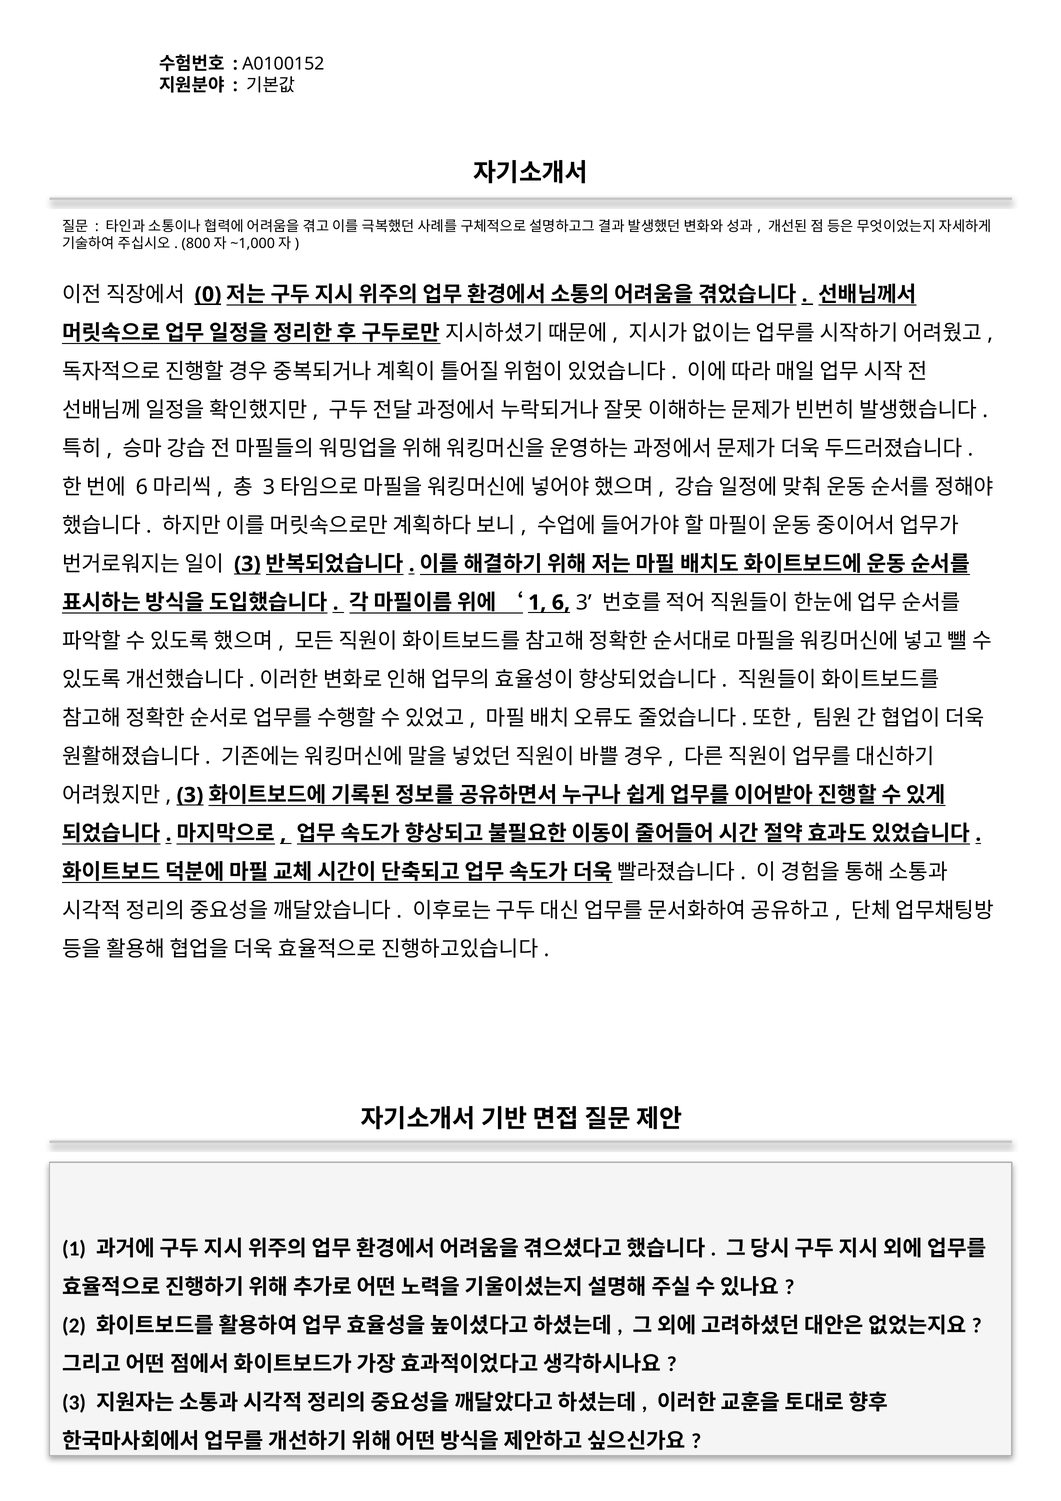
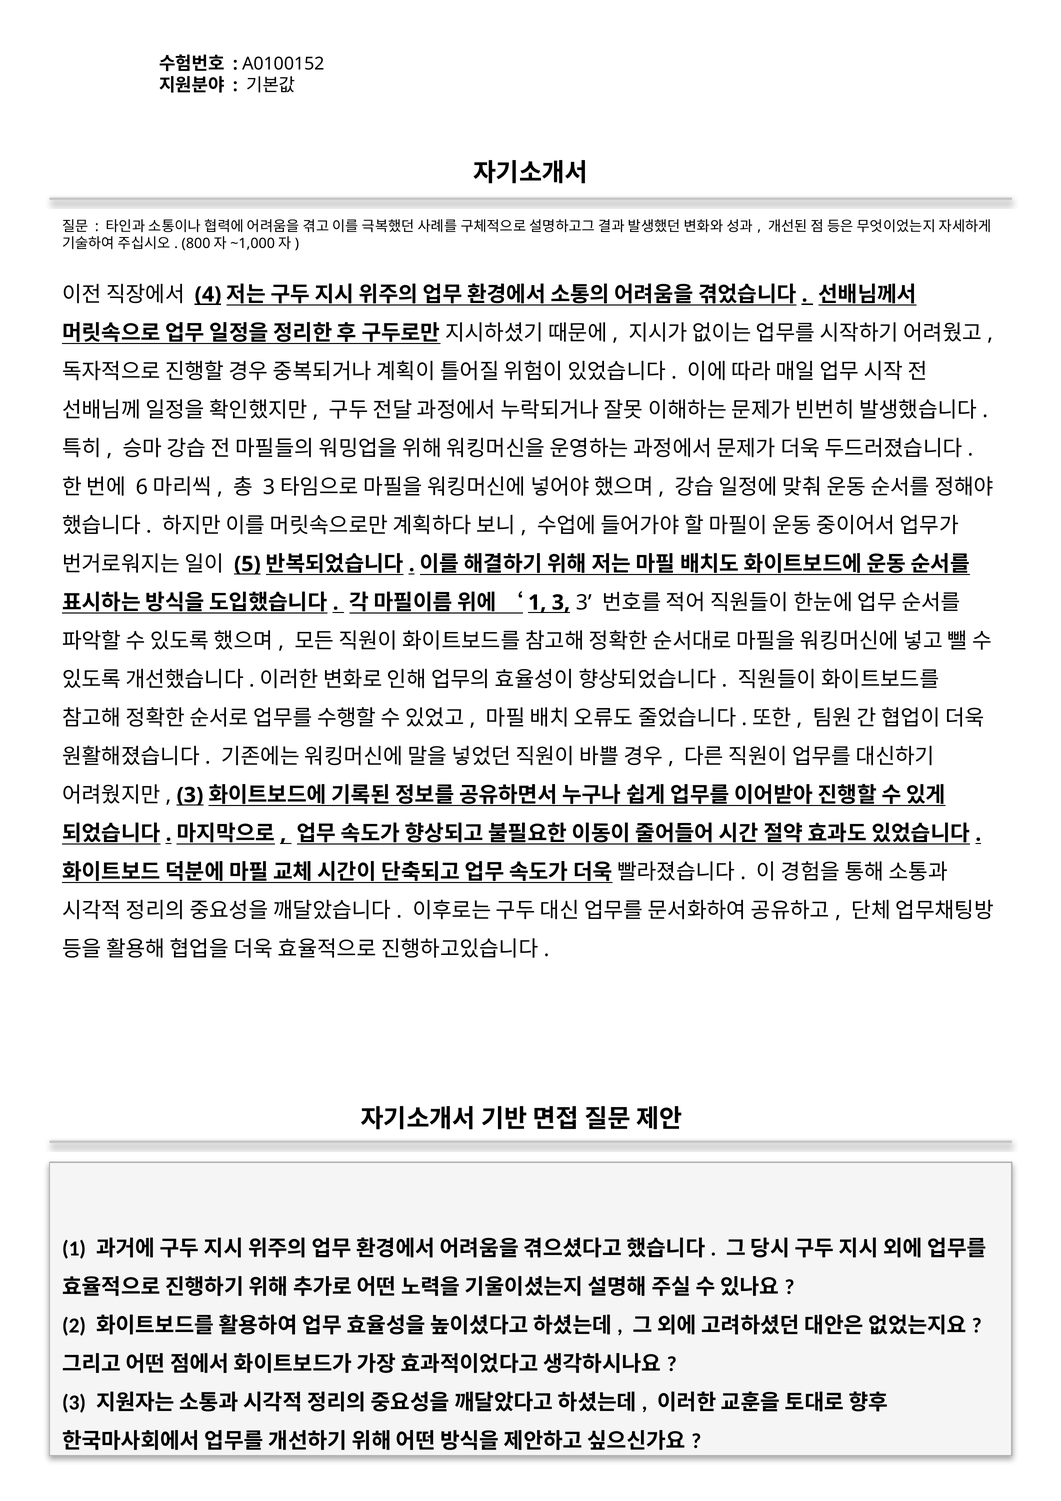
0: 0 -> 4
3 at (247, 564): 3 -> 5
1 6: 6 -> 3
